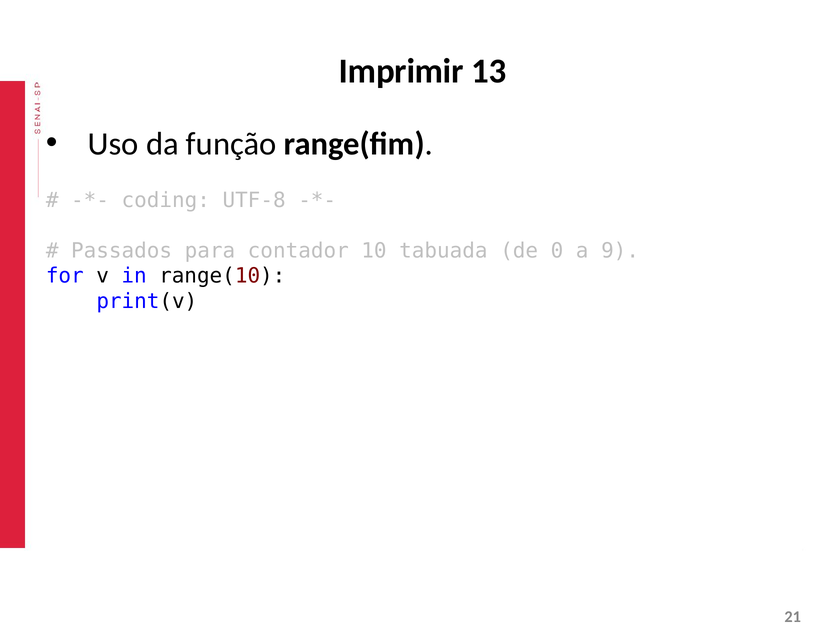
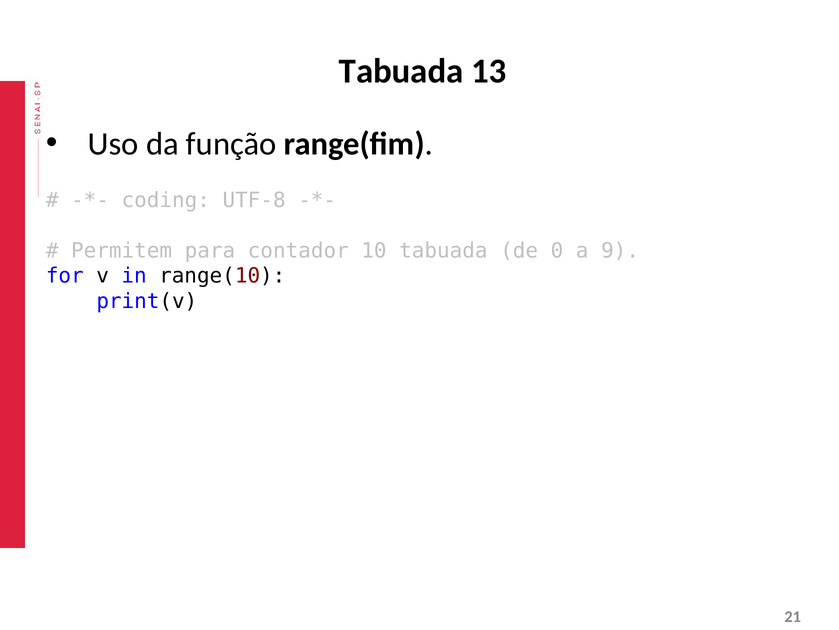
Imprimir at (401, 71): Imprimir -> Tabuada
Passados: Passados -> Permitem
